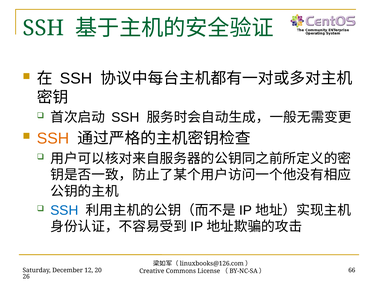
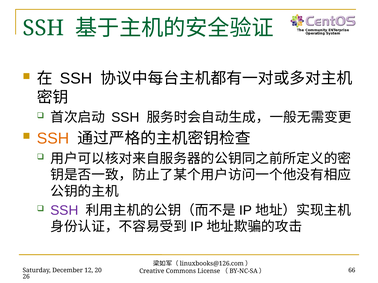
SSH at (64, 211) colour: blue -> purple
